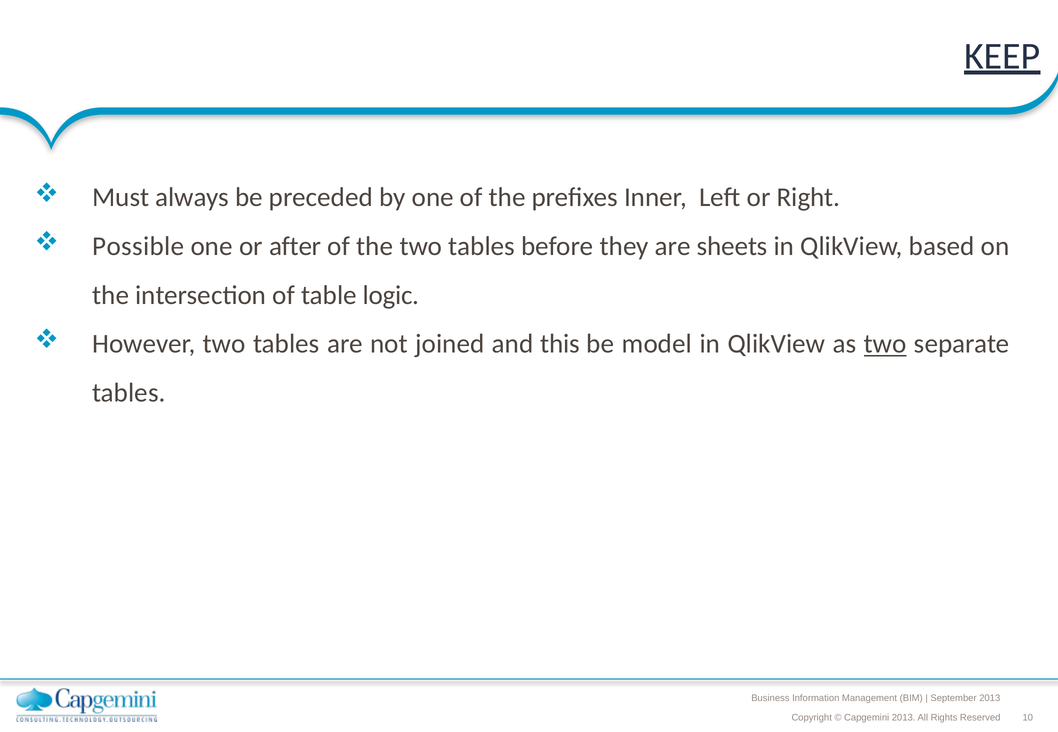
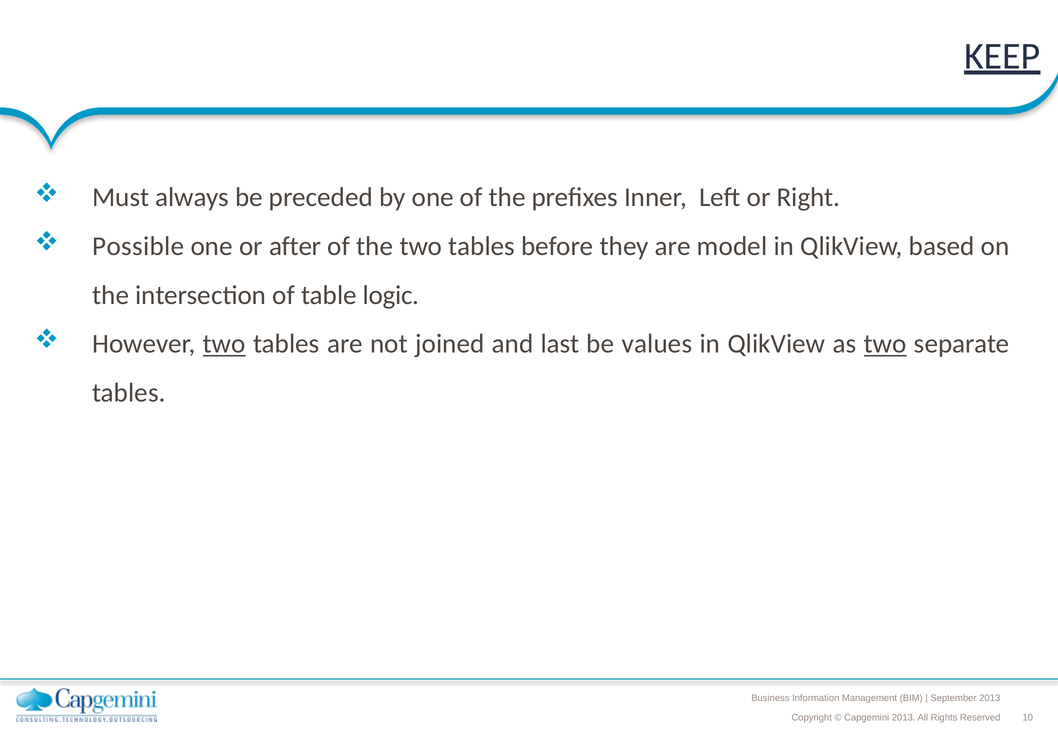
sheets: sheets -> model
two at (224, 344) underline: none -> present
this: this -> last
model: model -> values
